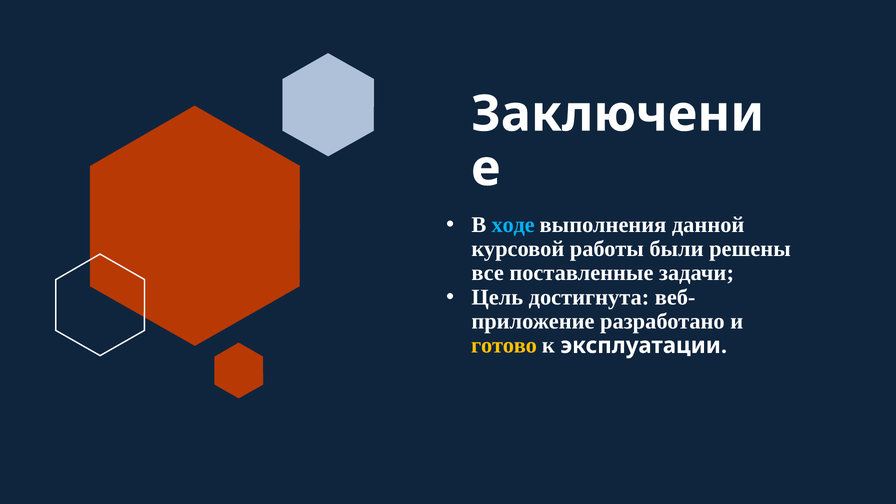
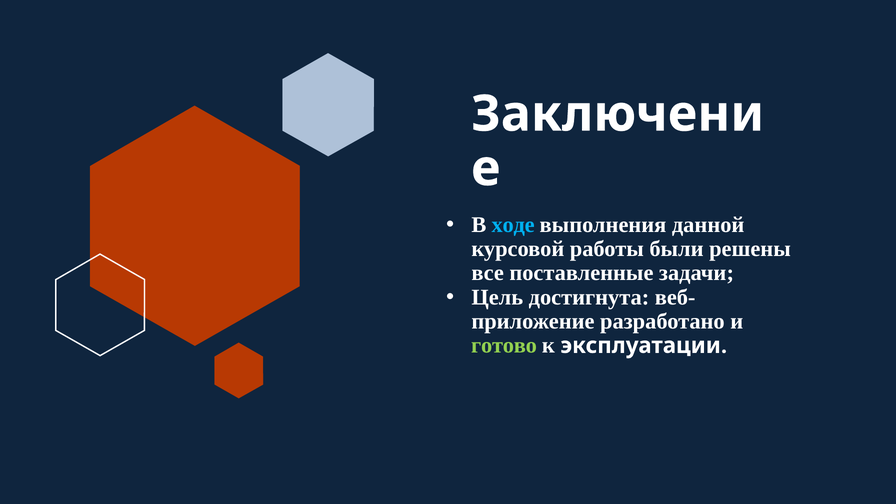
готово colour: yellow -> light green
